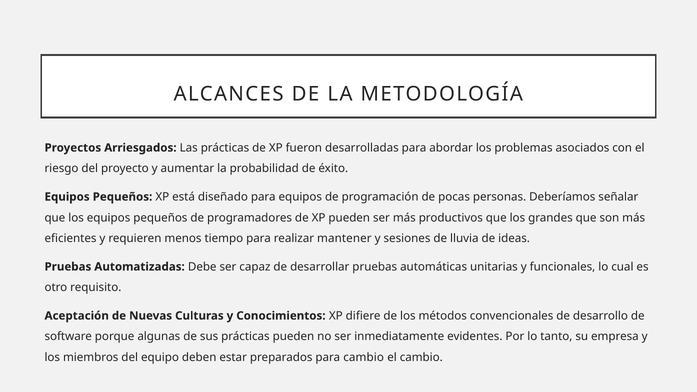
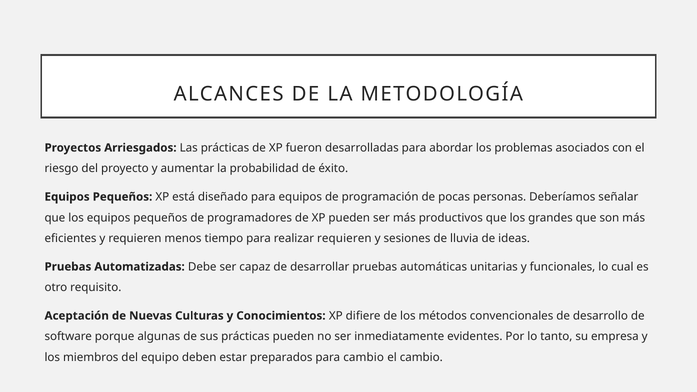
realizar mantener: mantener -> requieren
